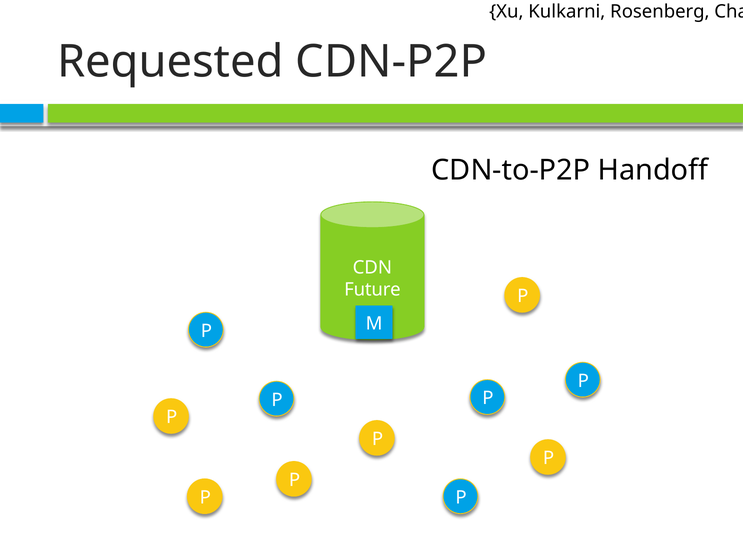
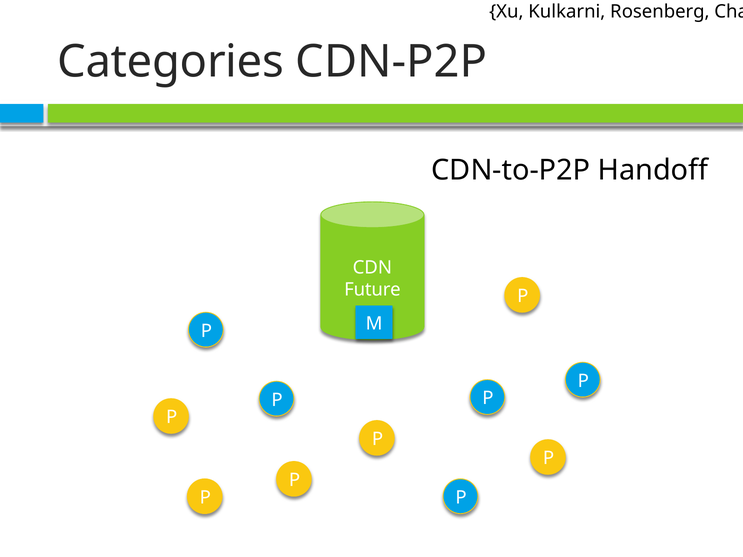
Requested: Requested -> Categories
